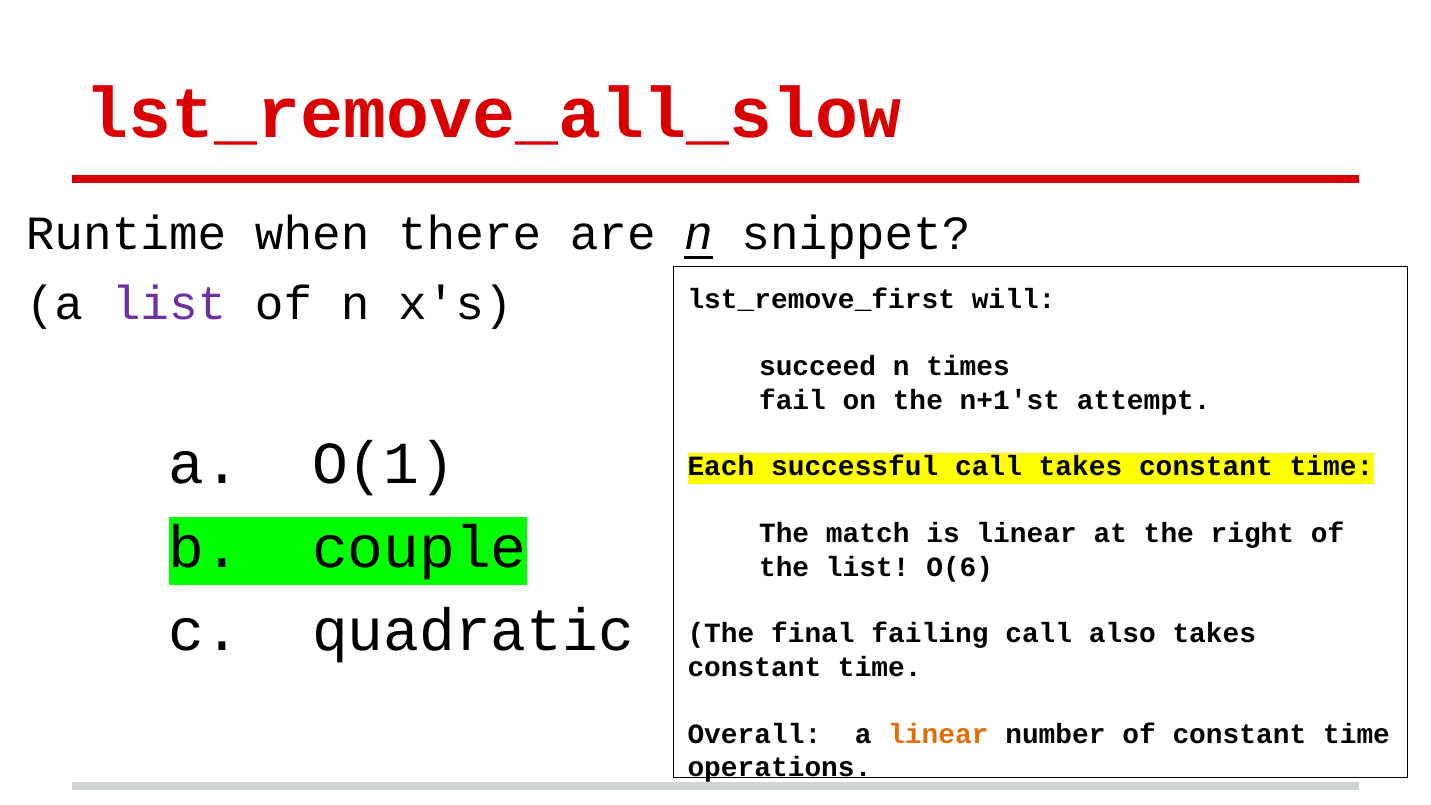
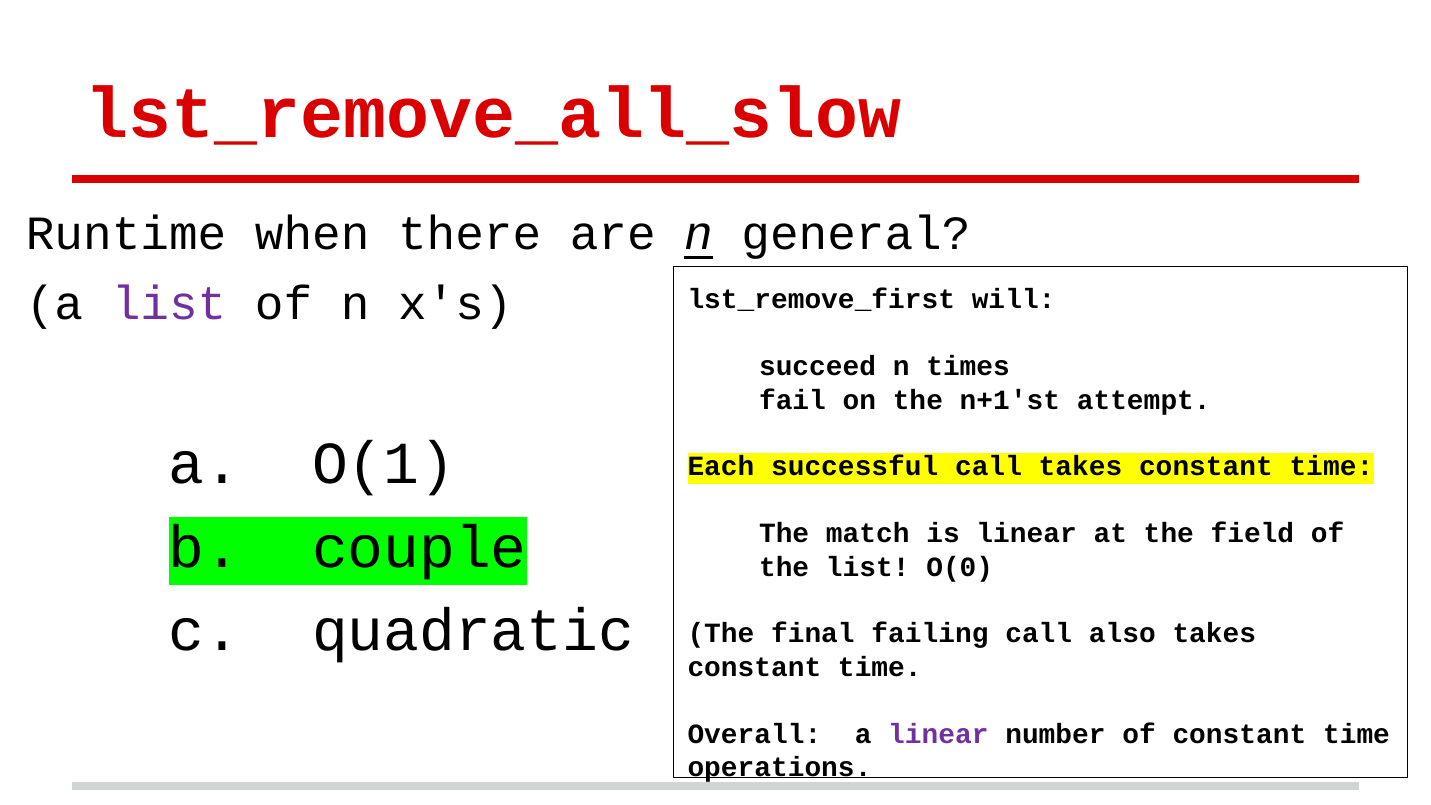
snippet: snippet -> general
right: right -> field
O(6: O(6 -> O(0
linear at (938, 734) colour: orange -> purple
